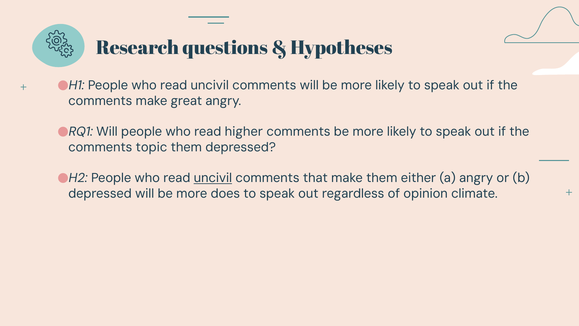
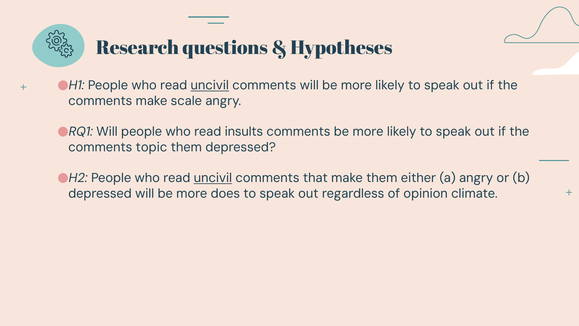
uncivil at (210, 85) underline: none -> present
great: great -> scale
higher: higher -> insults
